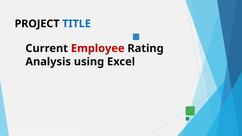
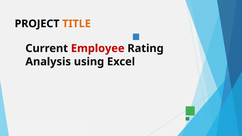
TITLE colour: blue -> orange
